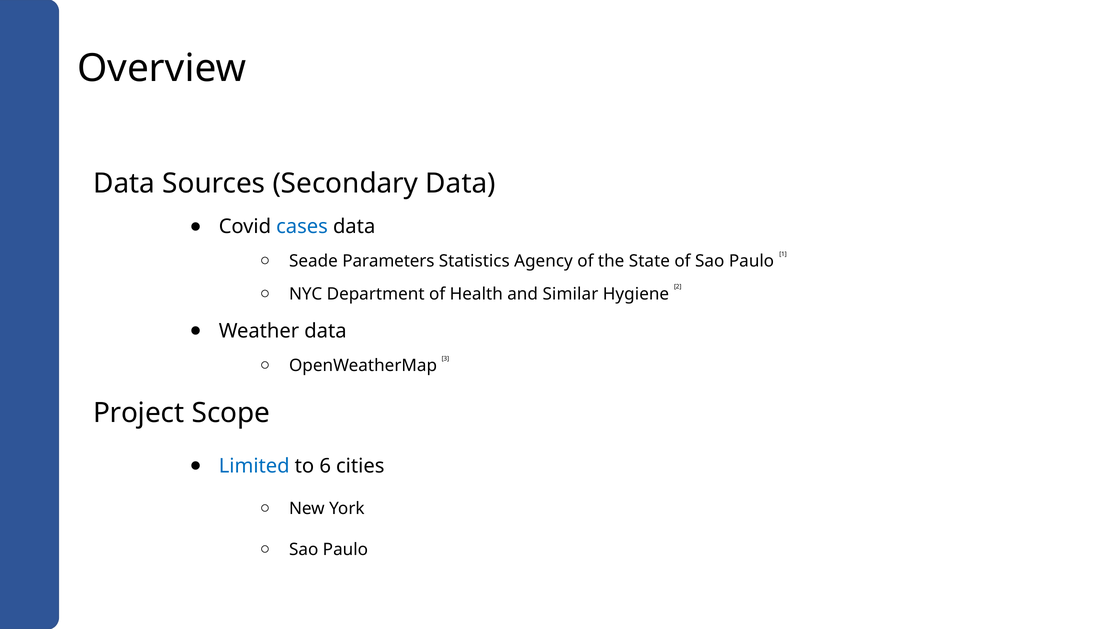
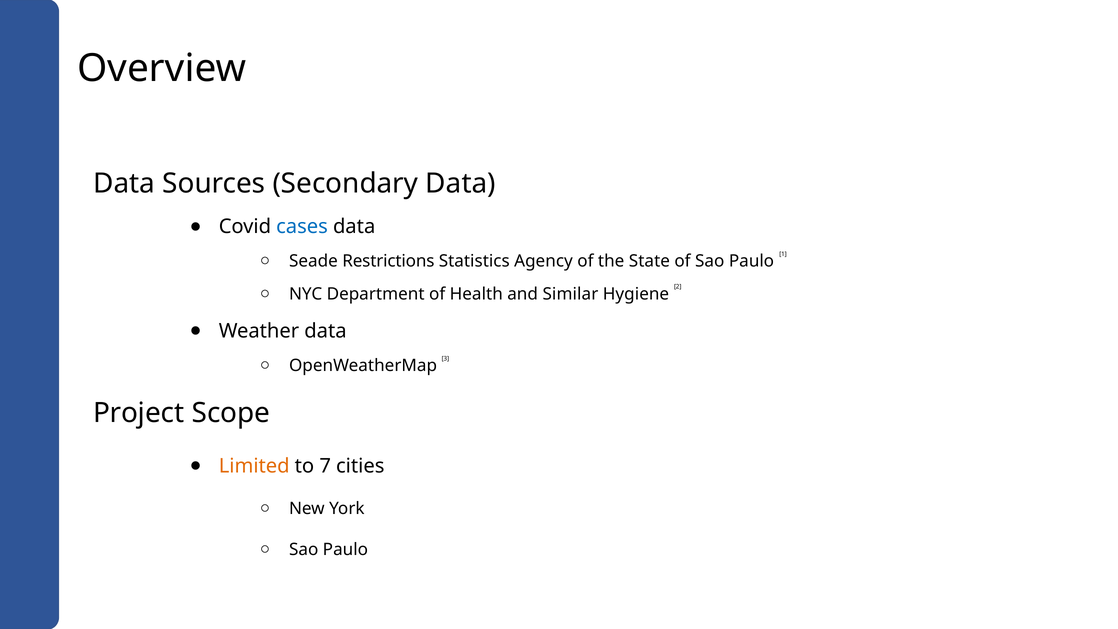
Parameters: Parameters -> Restrictions
Limited colour: blue -> orange
6: 6 -> 7
